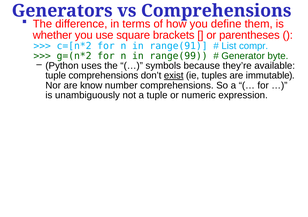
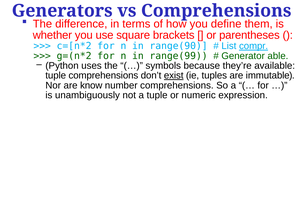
range(91: range(91 -> range(90
compr underline: none -> present
byte: byte -> able
